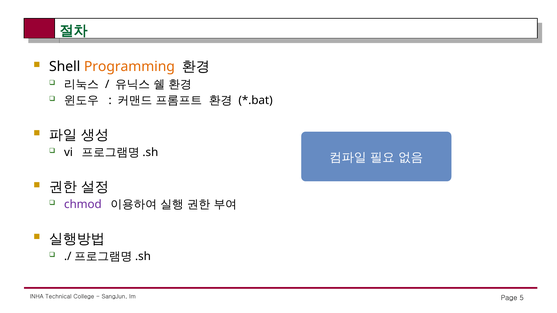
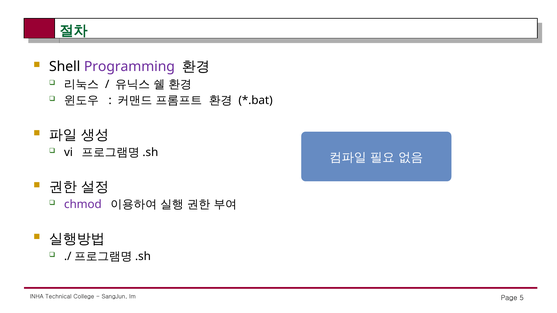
Programming colour: orange -> purple
